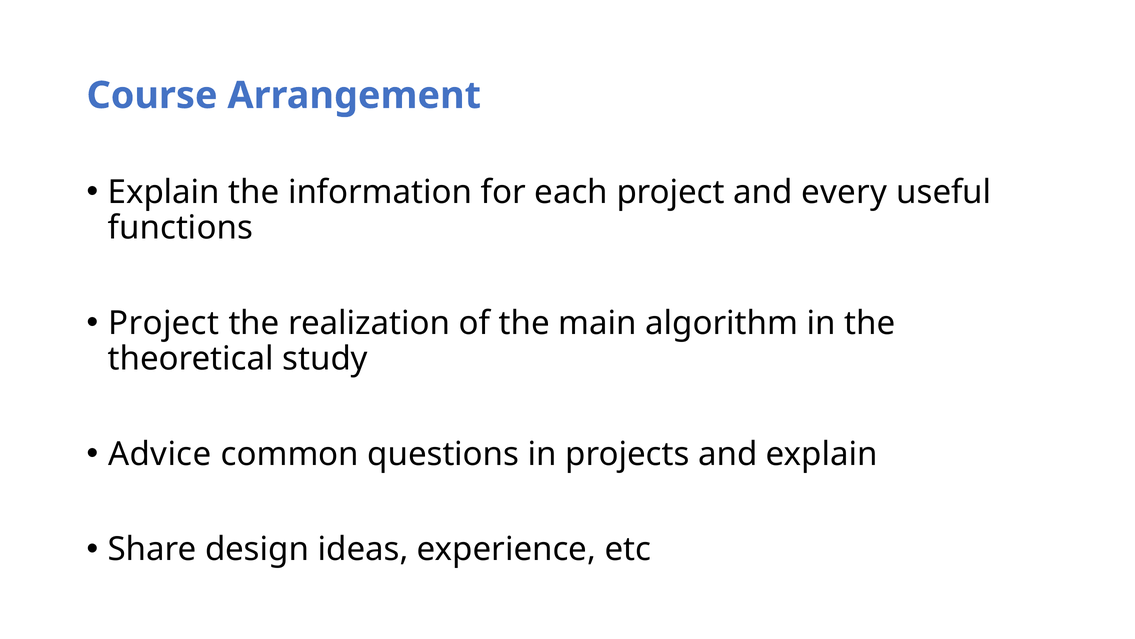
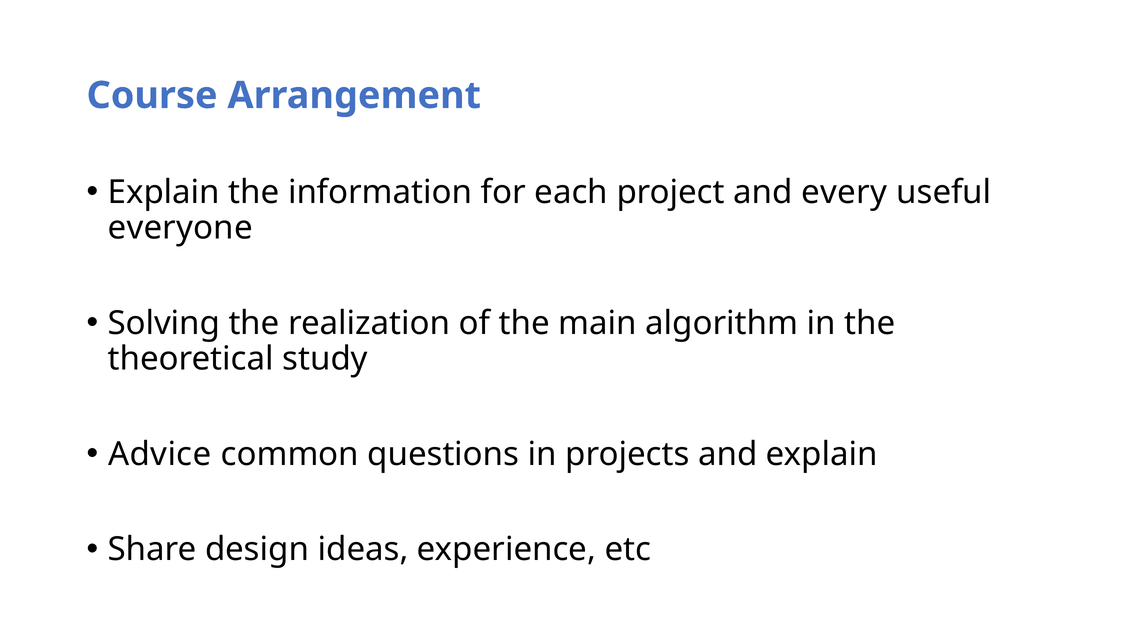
functions: functions -> everyone
Project at (164, 323): Project -> Solving
